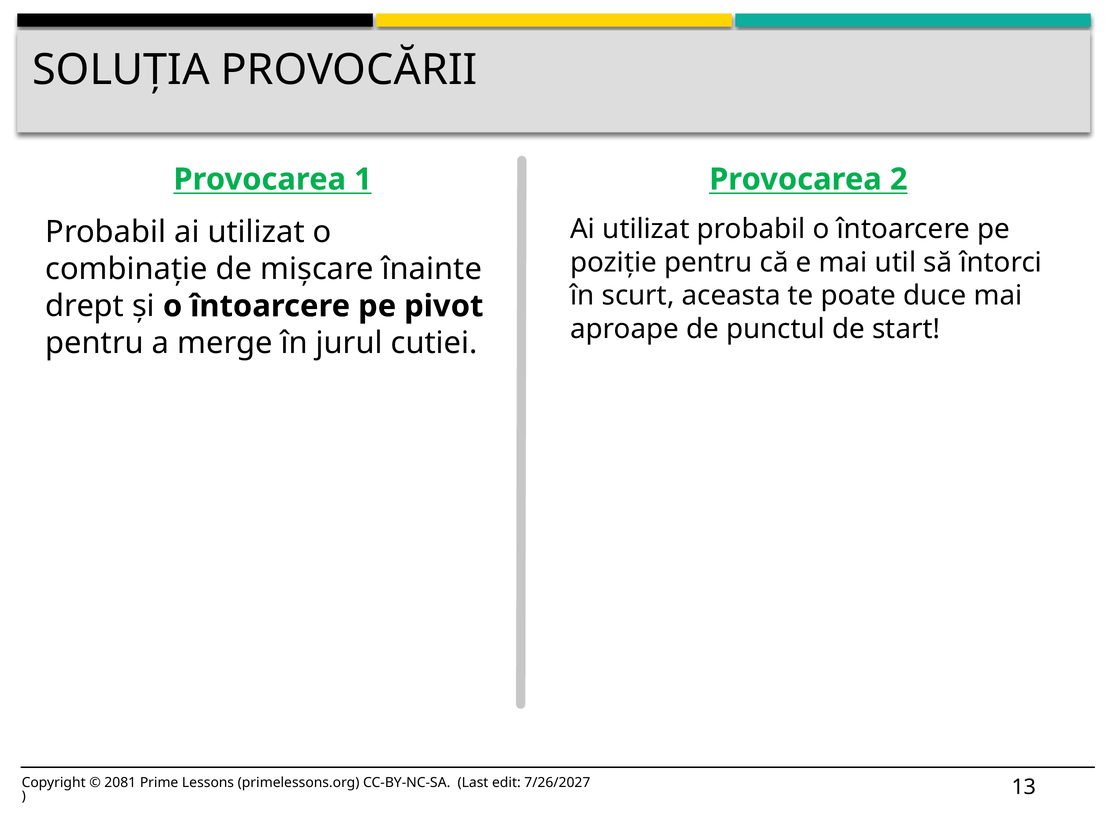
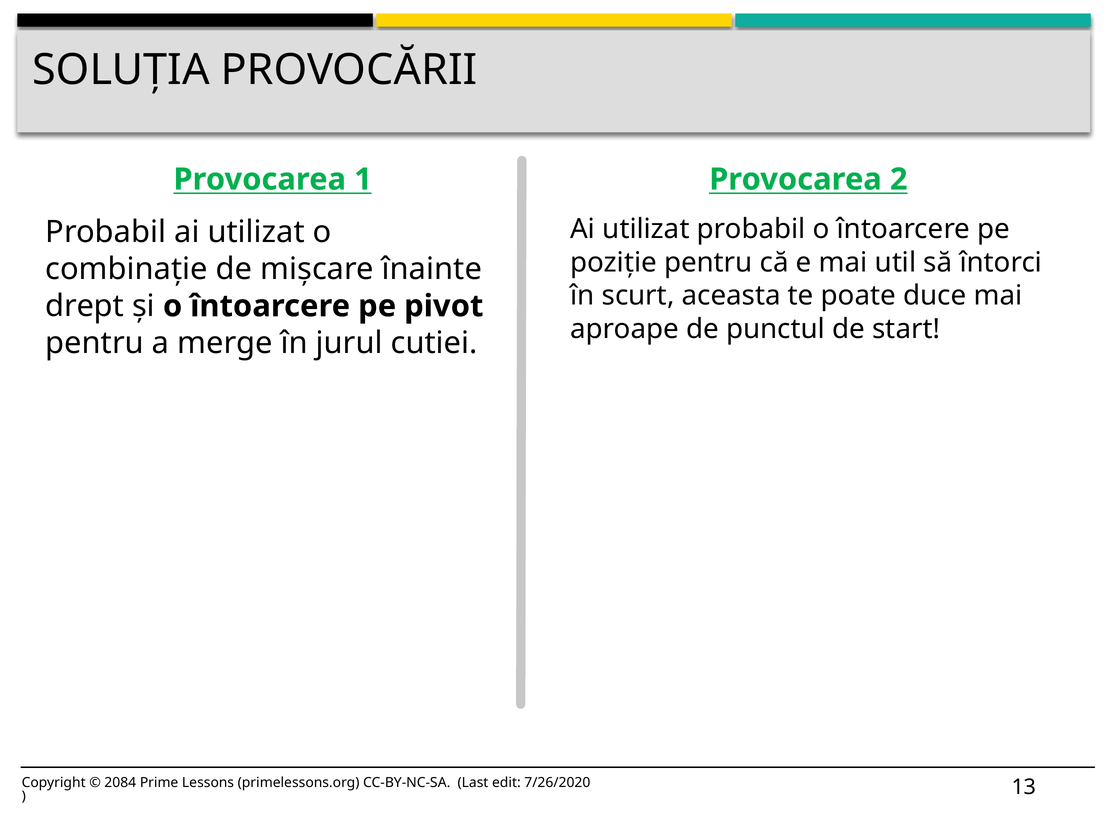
2081: 2081 -> 2084
7/26/2027: 7/26/2027 -> 7/26/2020
